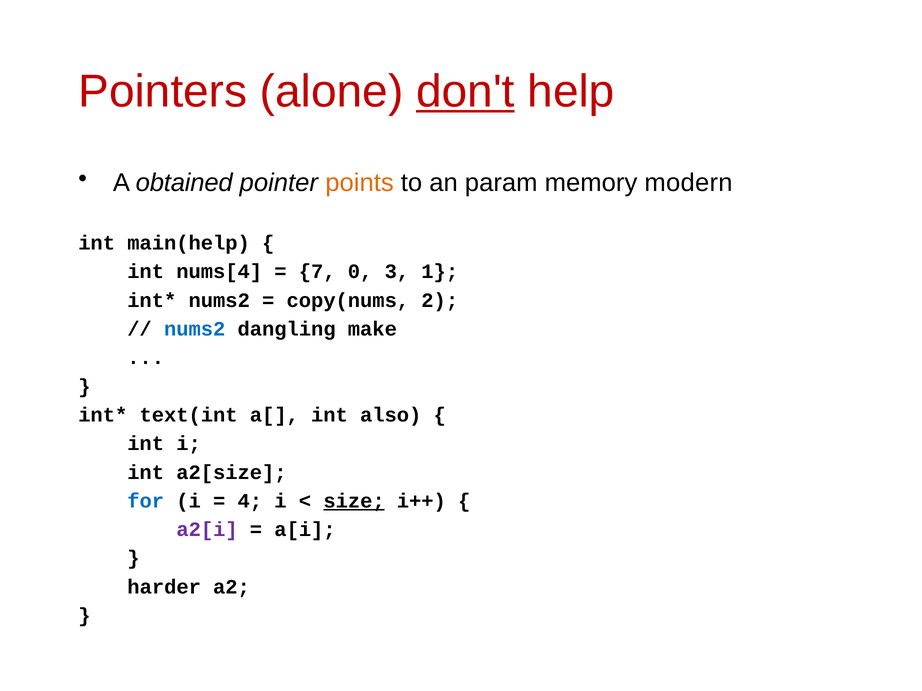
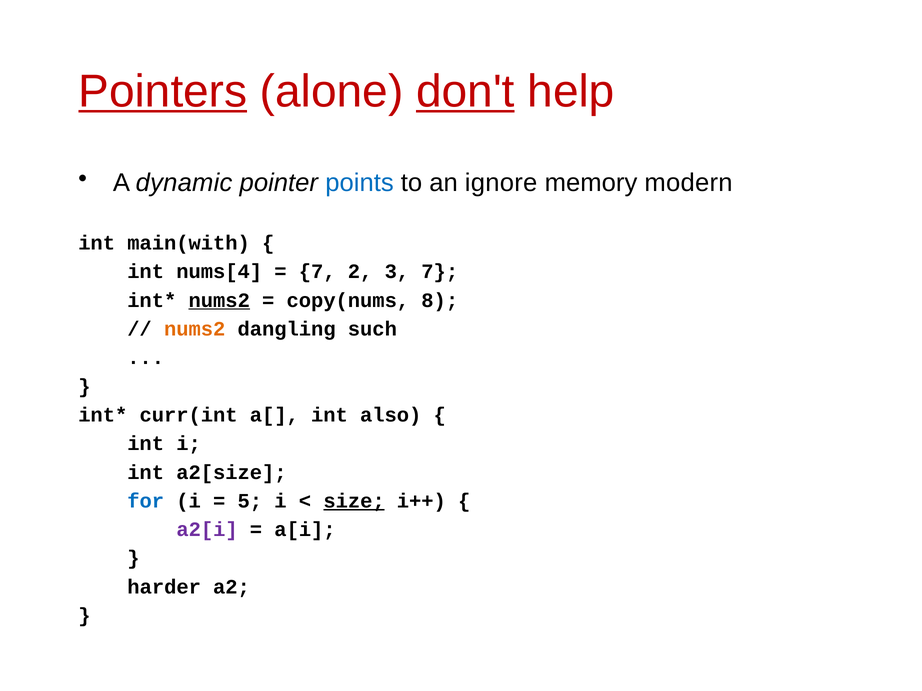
Pointers underline: none -> present
obtained: obtained -> dynamic
points colour: orange -> blue
param: param -> ignore
main(help: main(help -> main(with
0: 0 -> 2
3 1: 1 -> 7
nums2 at (219, 301) underline: none -> present
2: 2 -> 8
nums2 at (195, 329) colour: blue -> orange
make: make -> such
text(int: text(int -> curr(int
4: 4 -> 5
